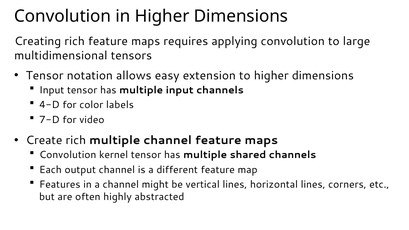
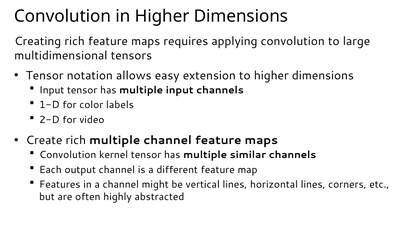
4-D: 4-D -> 1-D
7-D: 7-D -> 2-D
shared: shared -> similar
